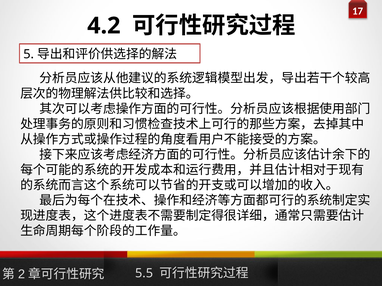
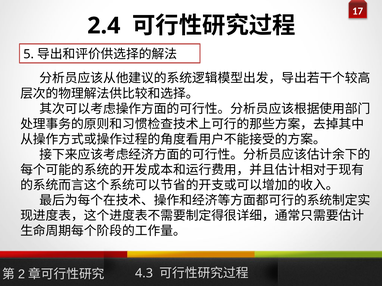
4.2: 4.2 -> 2.4
5.5: 5.5 -> 4.3
